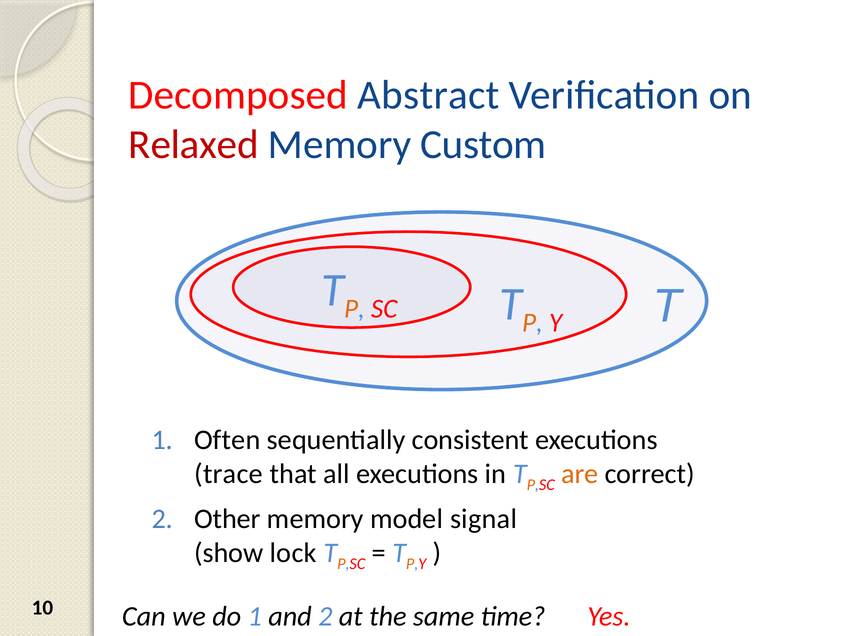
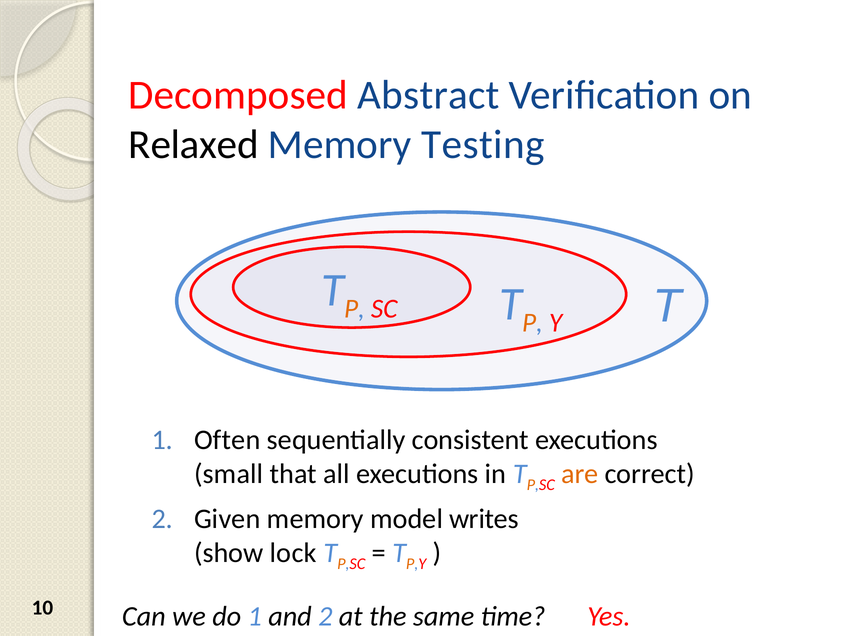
Relaxed colour: red -> black
Custom: Custom -> Testing
trace: trace -> small
Other: Other -> Given
signal: signal -> writes
